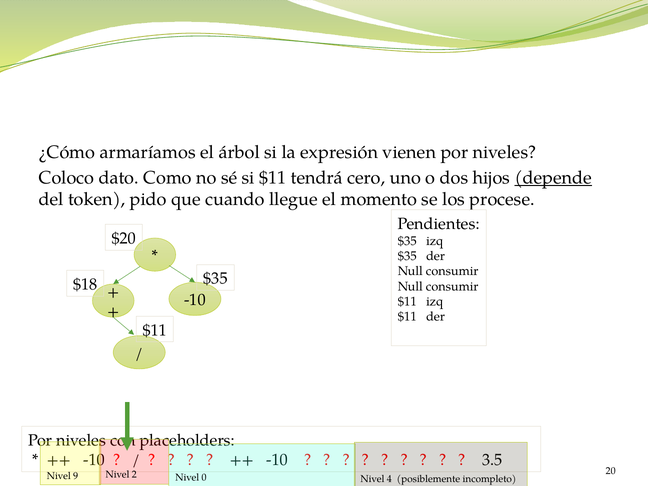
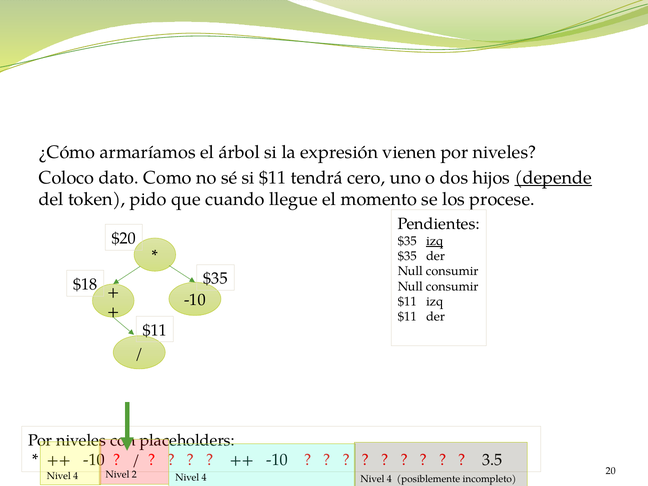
izq at (435, 241) underline: none -> present
9 at (76, 476): 9 -> 4
2 Nivel 0: 0 -> 4
